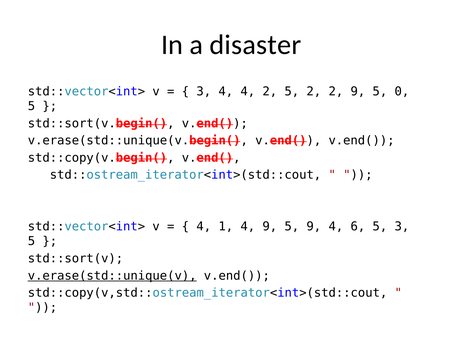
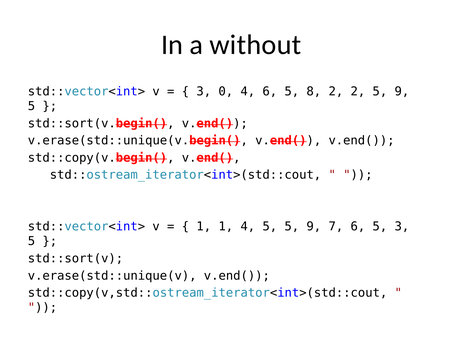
disaster: disaster -> without
3 4: 4 -> 0
4 2: 2 -> 6
5 2: 2 -> 8
2 9: 9 -> 2
0 at (402, 92): 0 -> 9
4 at (204, 227): 4 -> 1
4 9: 9 -> 5
9 4: 4 -> 7
v.erase(std::unique(v underline: present -> none
